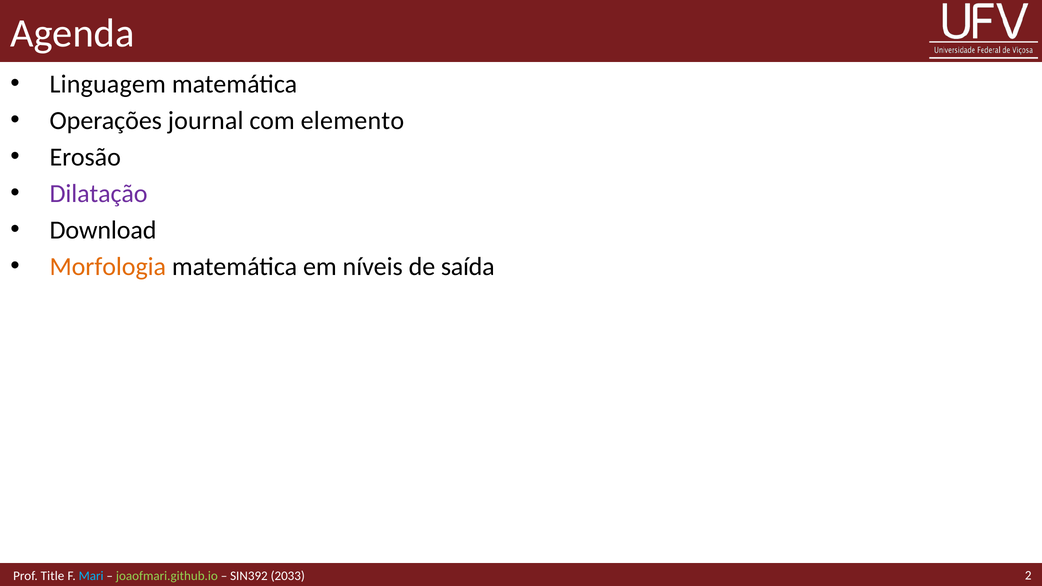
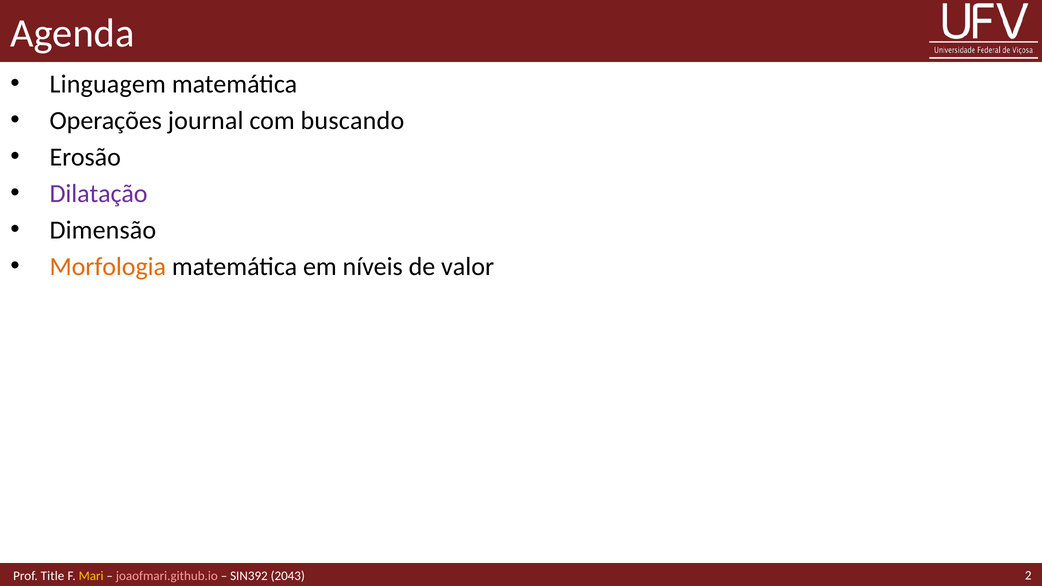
elemento: elemento -> buscando
Download: Download -> Dimensão
saída: saída -> valor
Mari colour: light blue -> yellow
joaofmari.github.io colour: light green -> pink
2033: 2033 -> 2043
